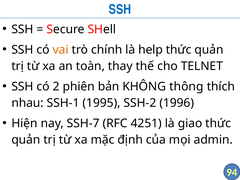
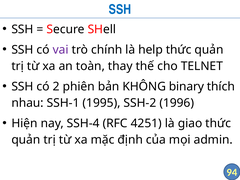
vai colour: orange -> purple
thông: thông -> binary
SSH-7: SSH-7 -> SSH-4
